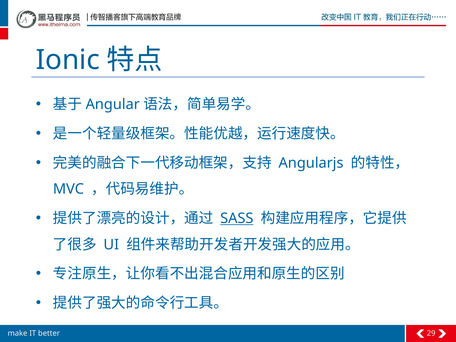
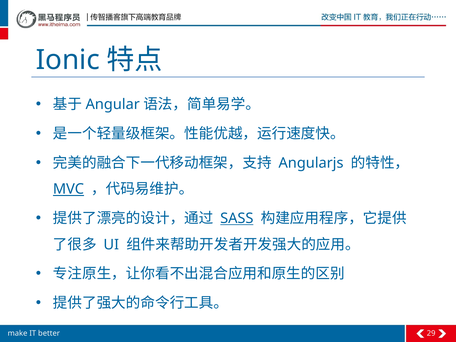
MVC underline: none -> present
